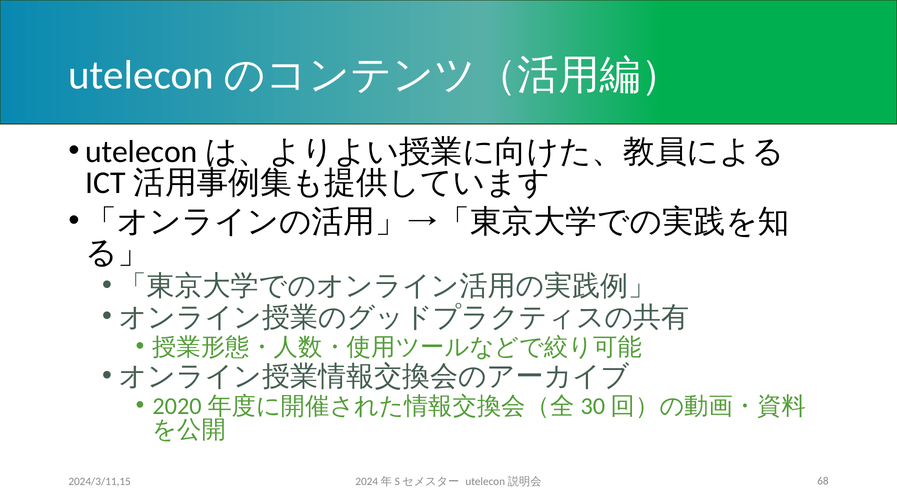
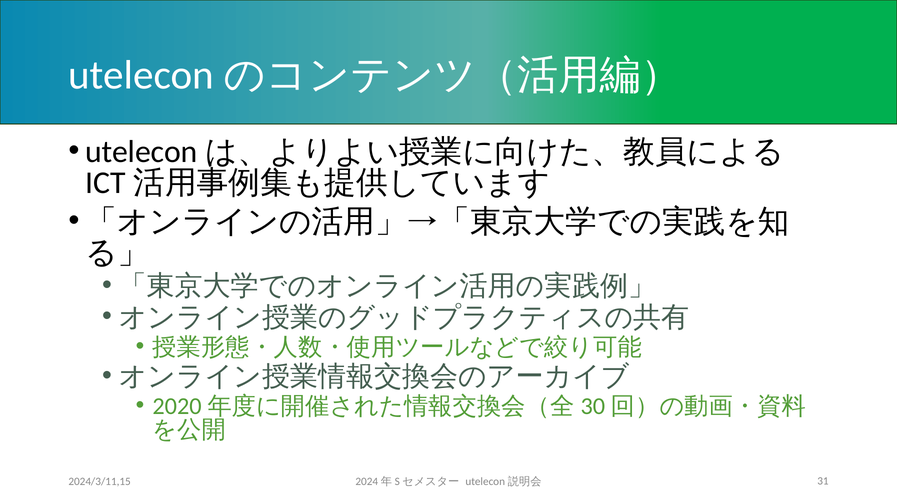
68: 68 -> 31
